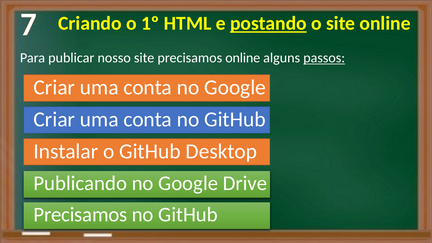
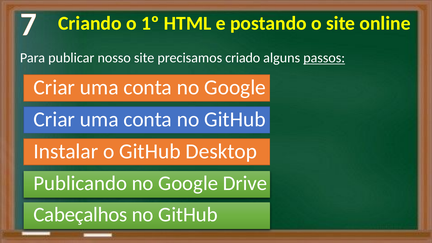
postando underline: present -> none
precisamos online: online -> criado
Precisamos at (80, 215): Precisamos -> Cabeçalhos
